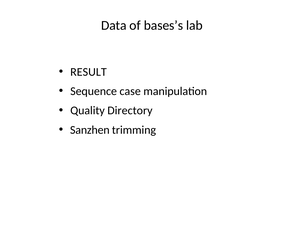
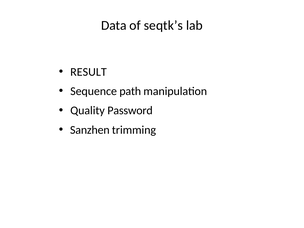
bases’s: bases’s -> seqtk’s
case: case -> path
Directory: Directory -> Password
